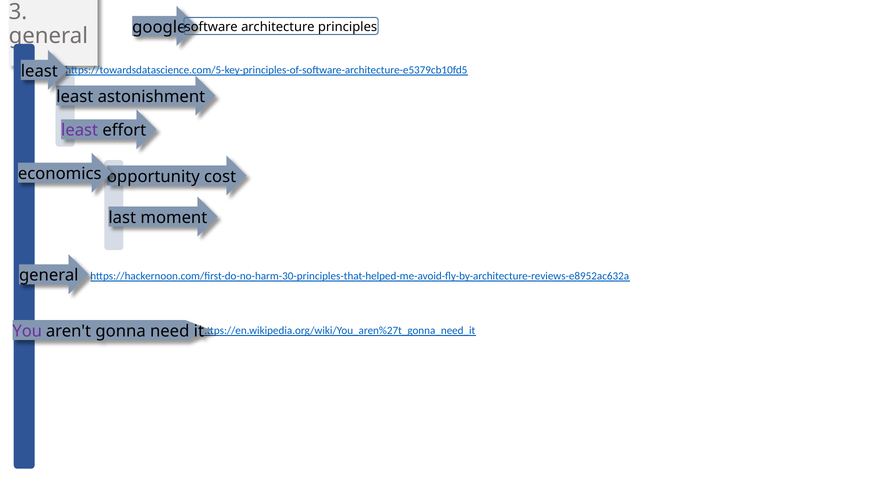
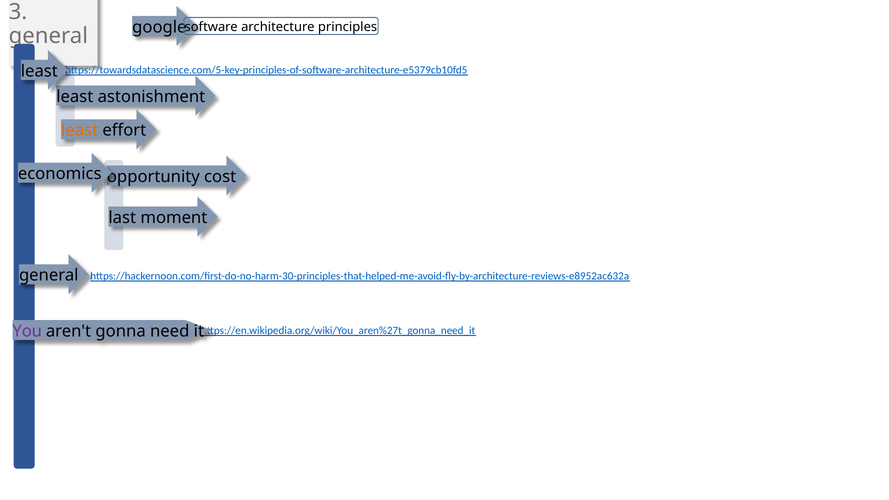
least at (80, 130) colour: purple -> orange
